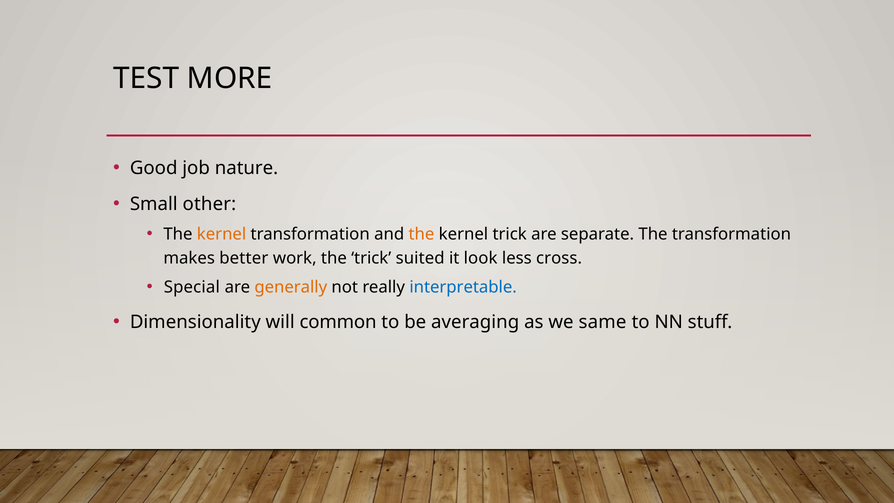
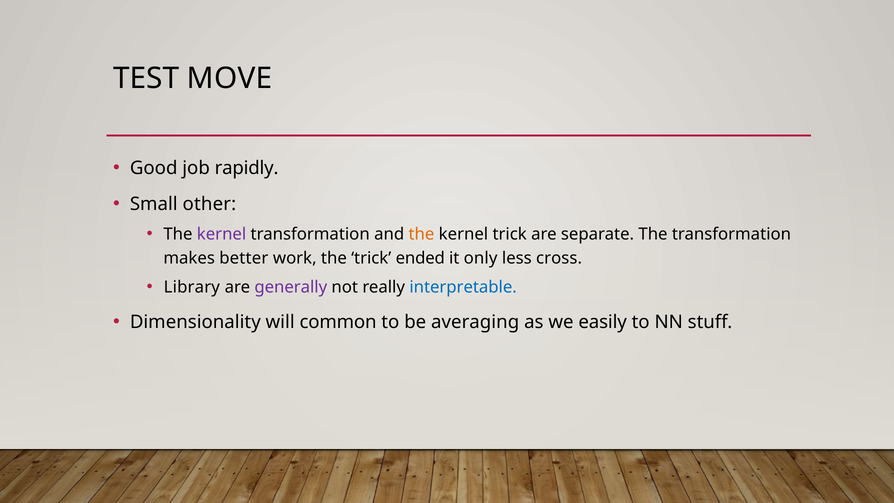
MORE: MORE -> MOVE
nature: nature -> rapidly
kernel at (222, 234) colour: orange -> purple
suited: suited -> ended
look: look -> only
Special: Special -> Library
generally colour: orange -> purple
same: same -> easily
